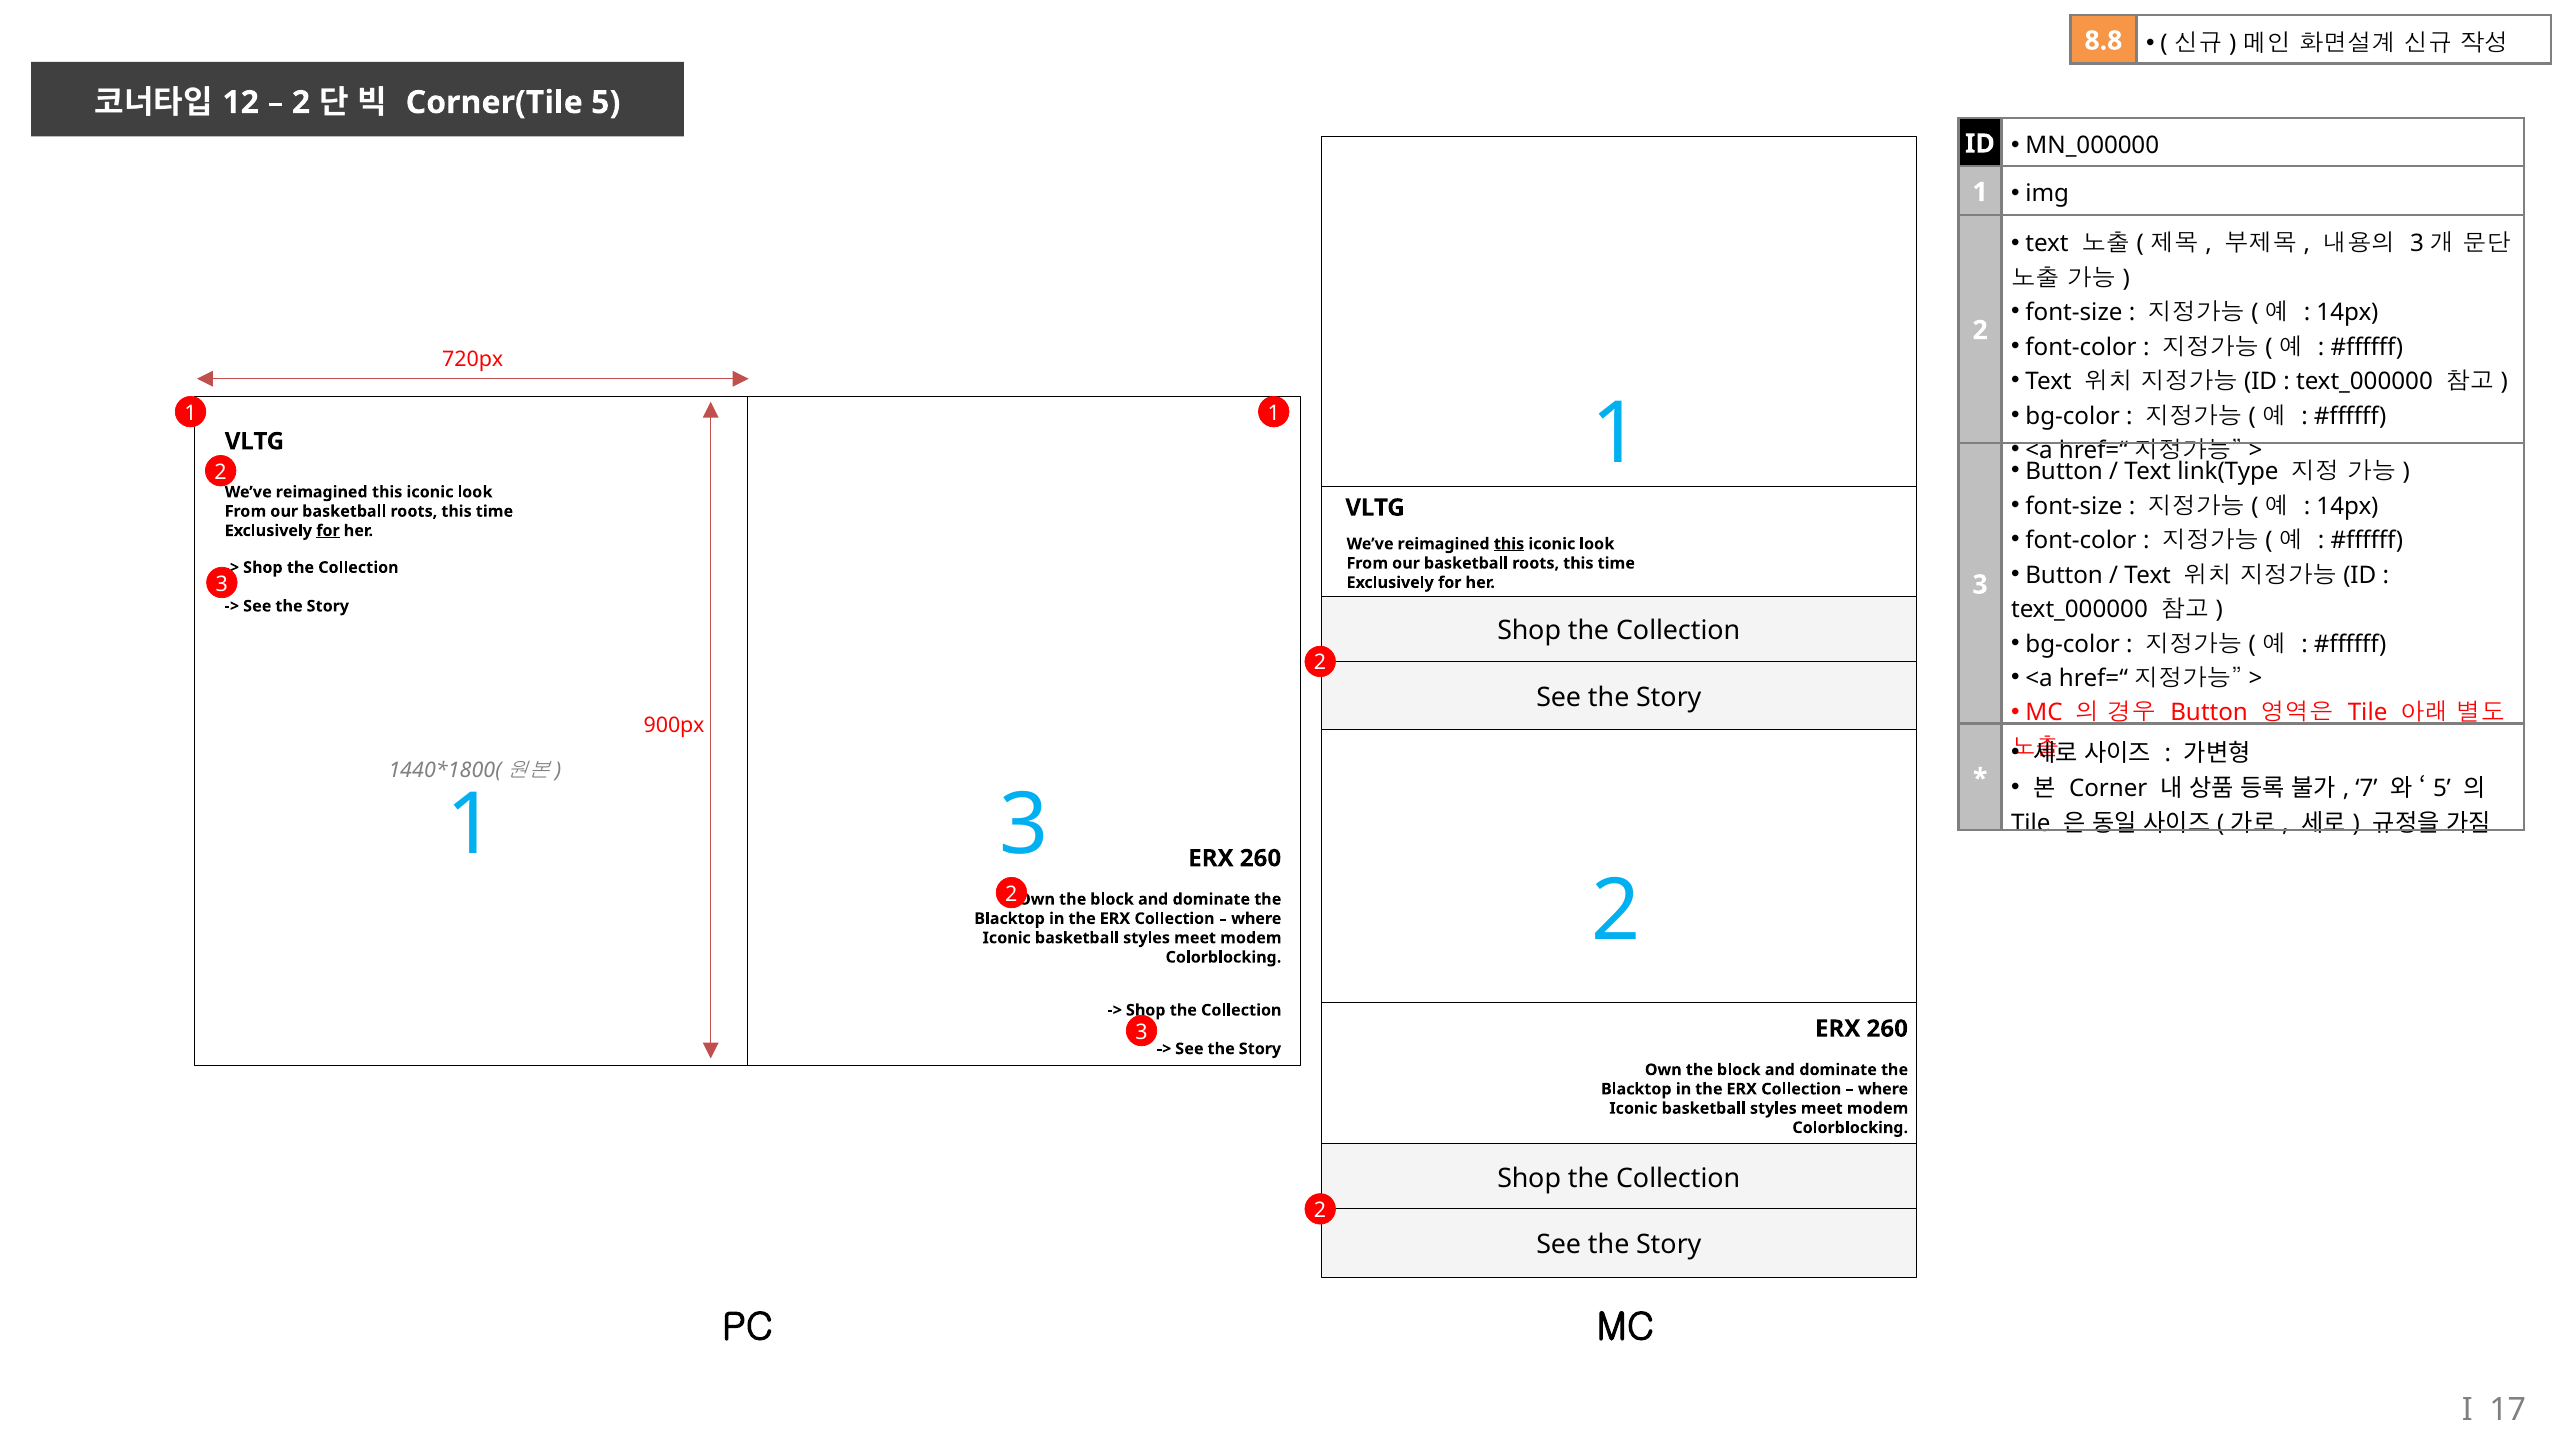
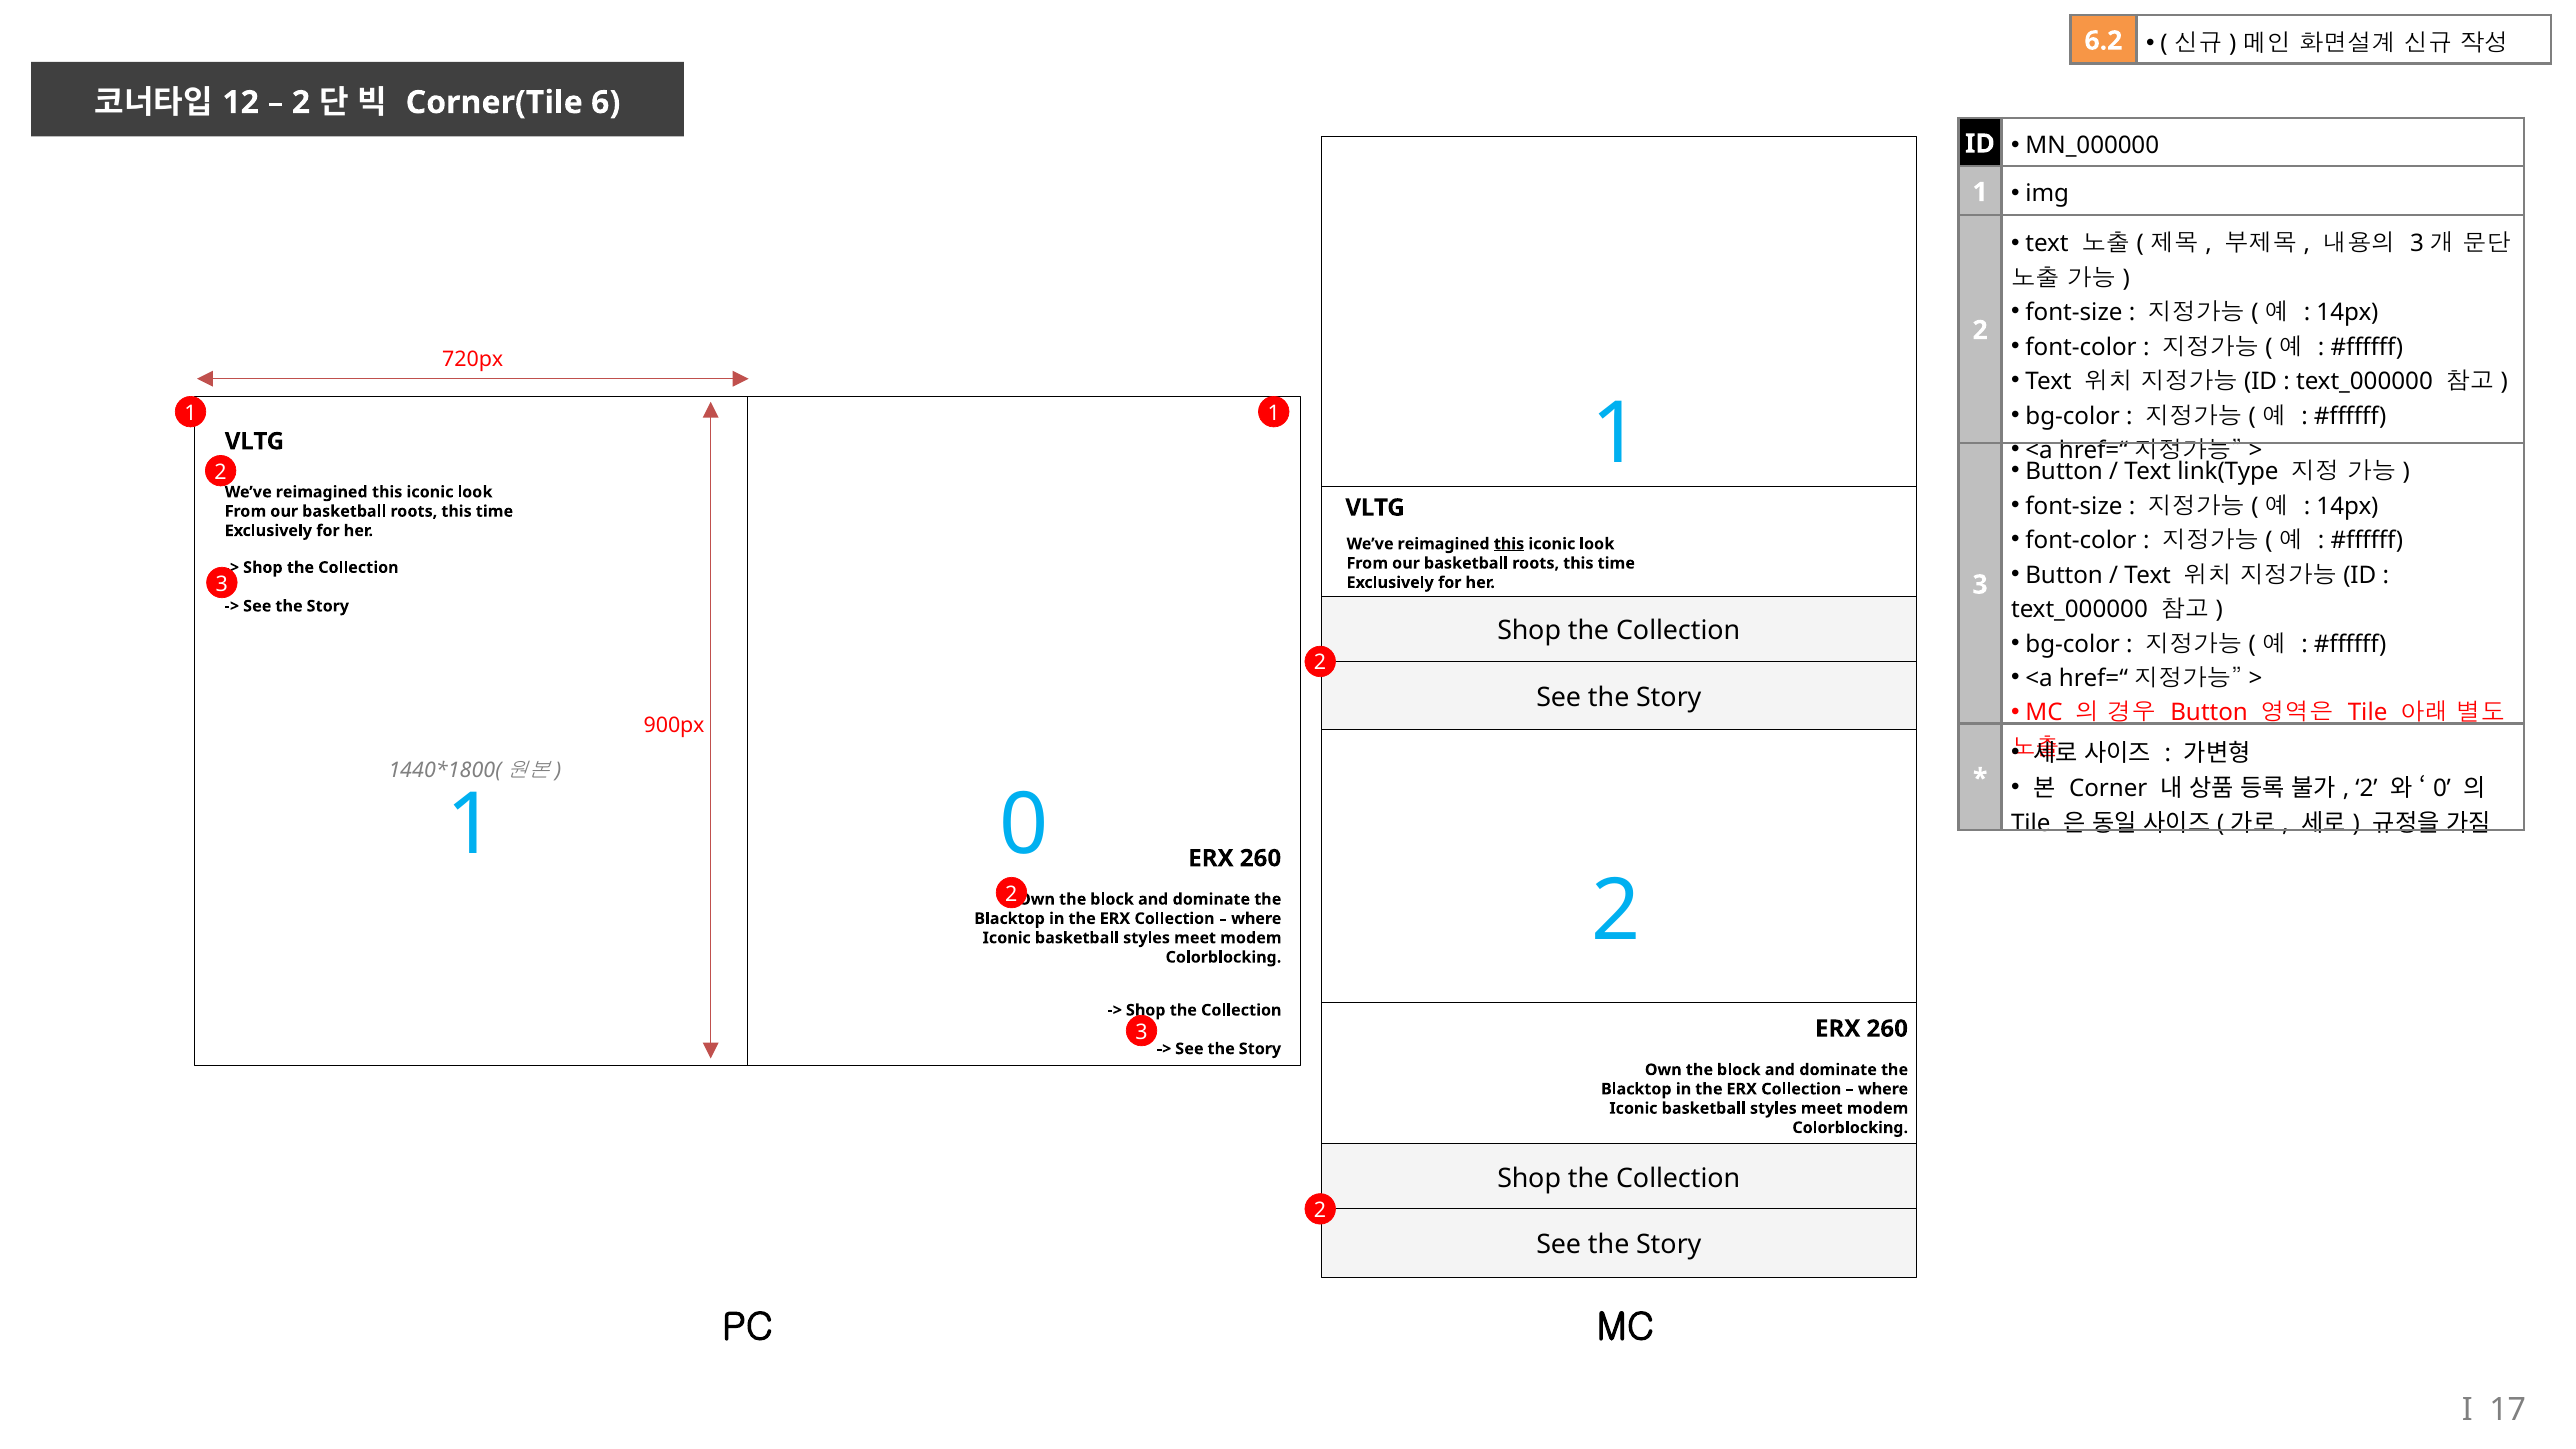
8.8: 8.8 -> 6.2
Corner(Tile 5: 5 -> 6
for at (328, 531) underline: present -> none
7 at (2367, 788): 7 -> 2
5 at (2442, 788): 5 -> 0
1 3: 3 -> 0
